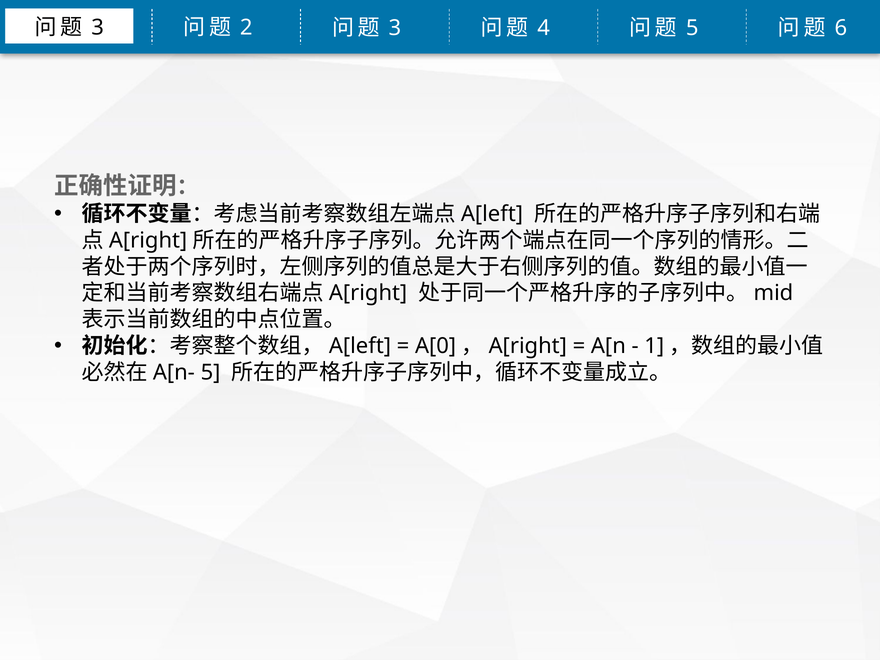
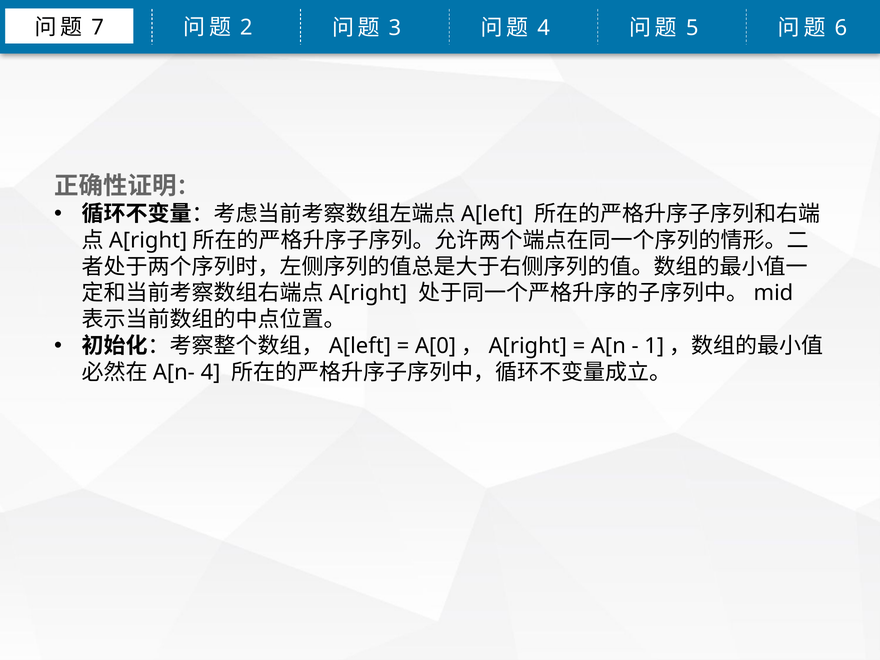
3 at (98, 27): 3 -> 7
5 at (211, 372): 5 -> 4
